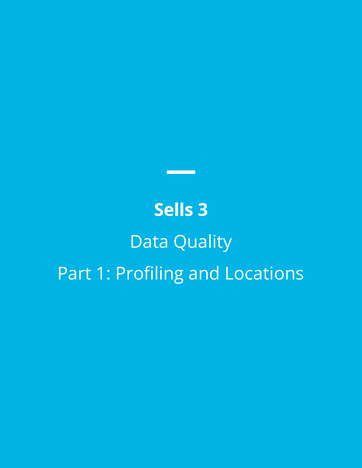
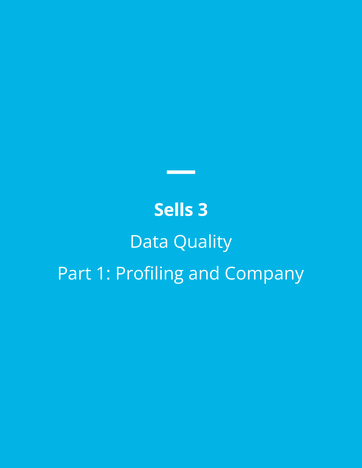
Locations: Locations -> Company
